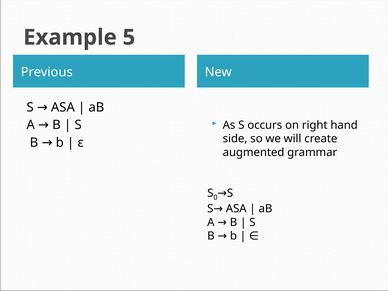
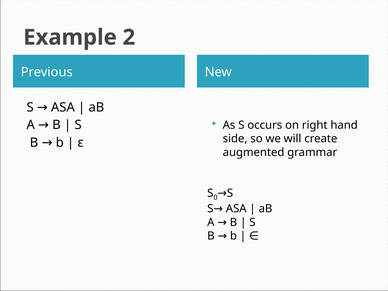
5: 5 -> 2
